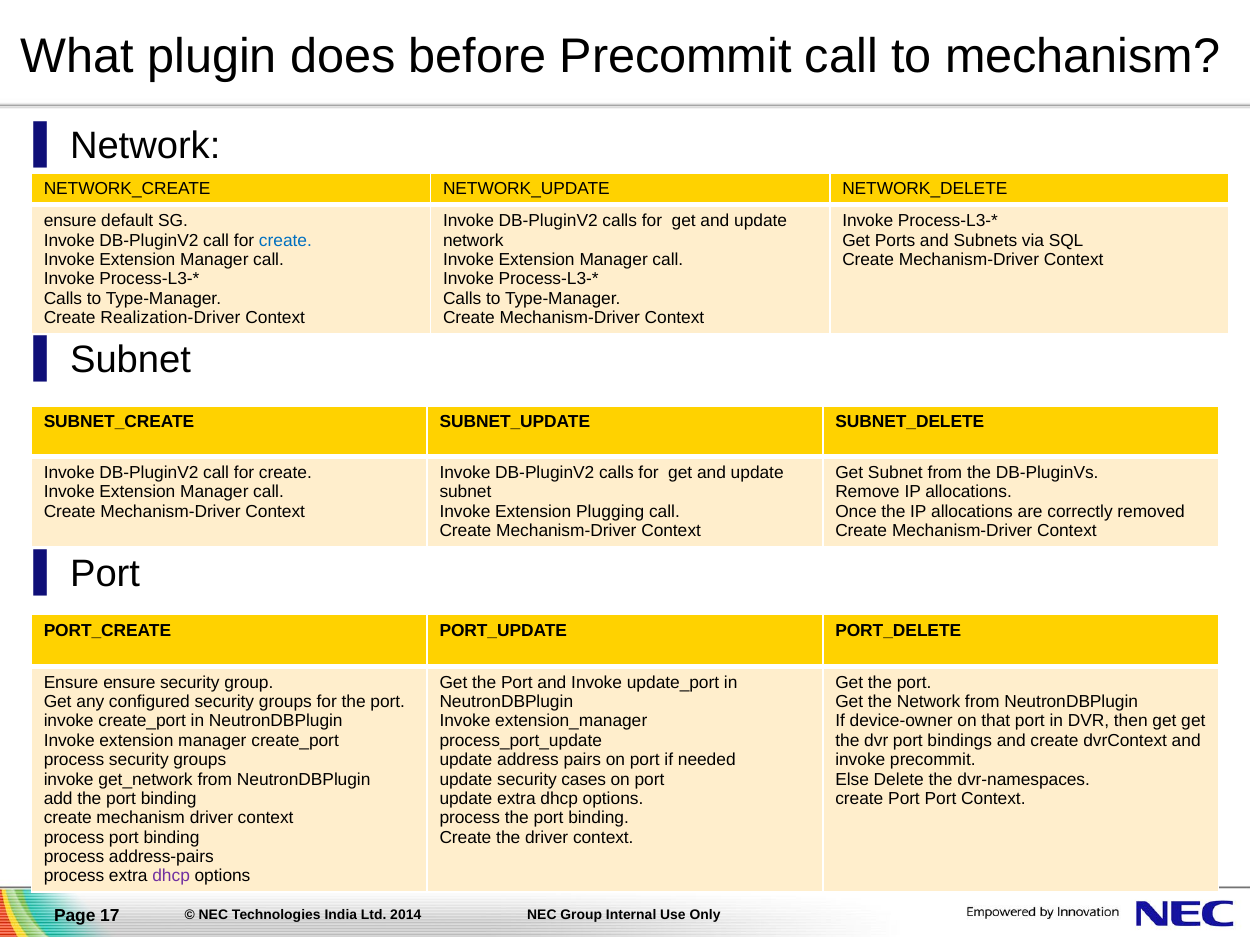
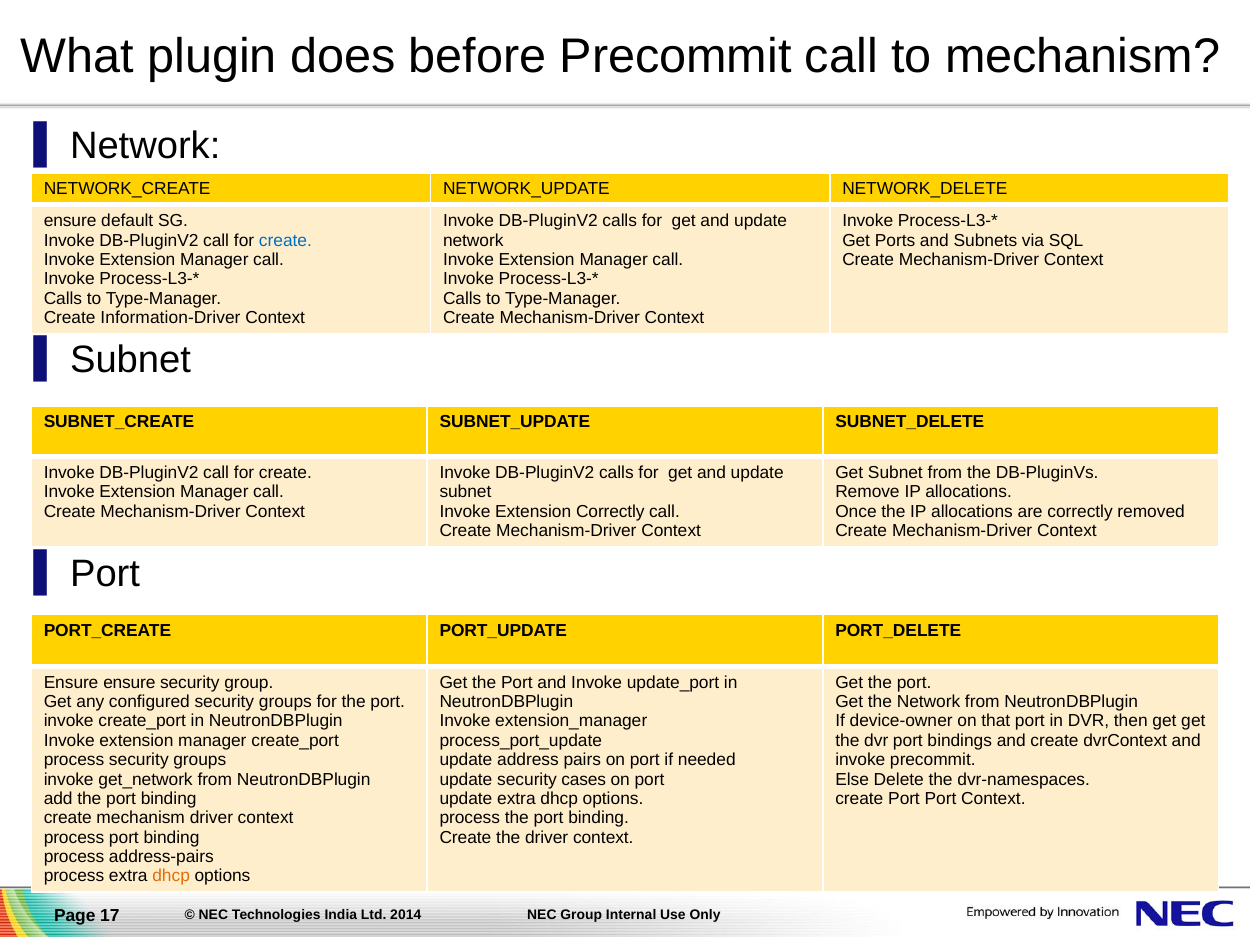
Realization-Driver: Realization-Driver -> Information-Driver
Extension Plugging: Plugging -> Correctly
dhcp at (171, 877) colour: purple -> orange
